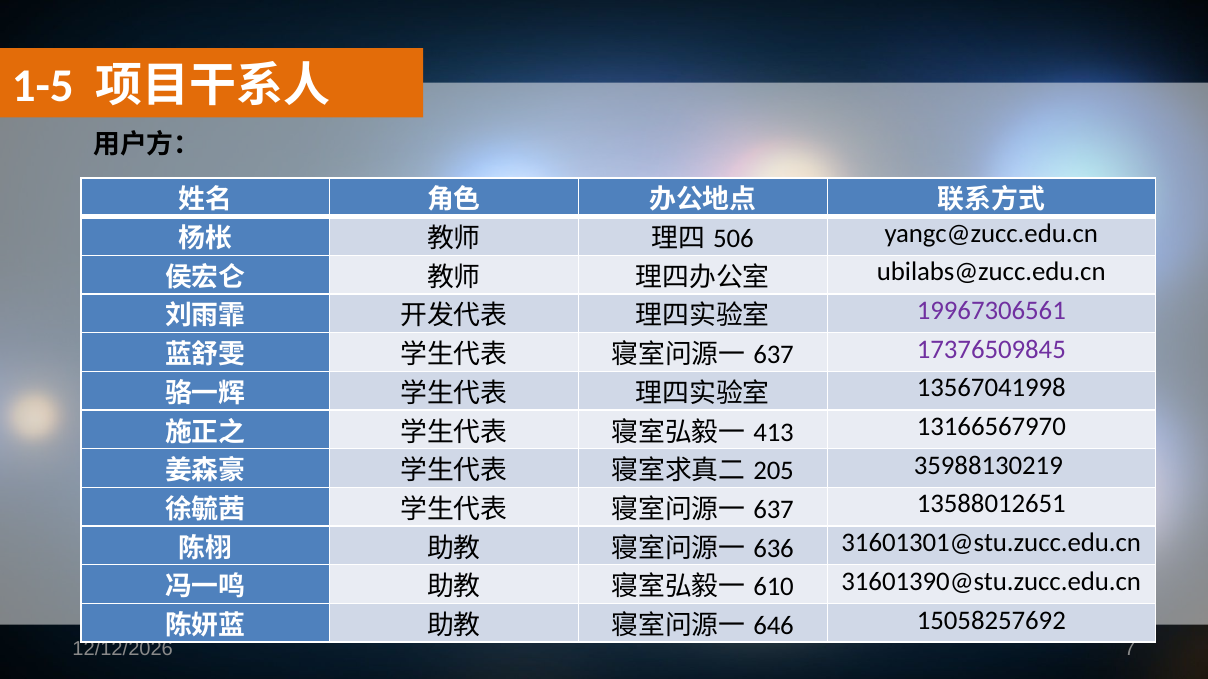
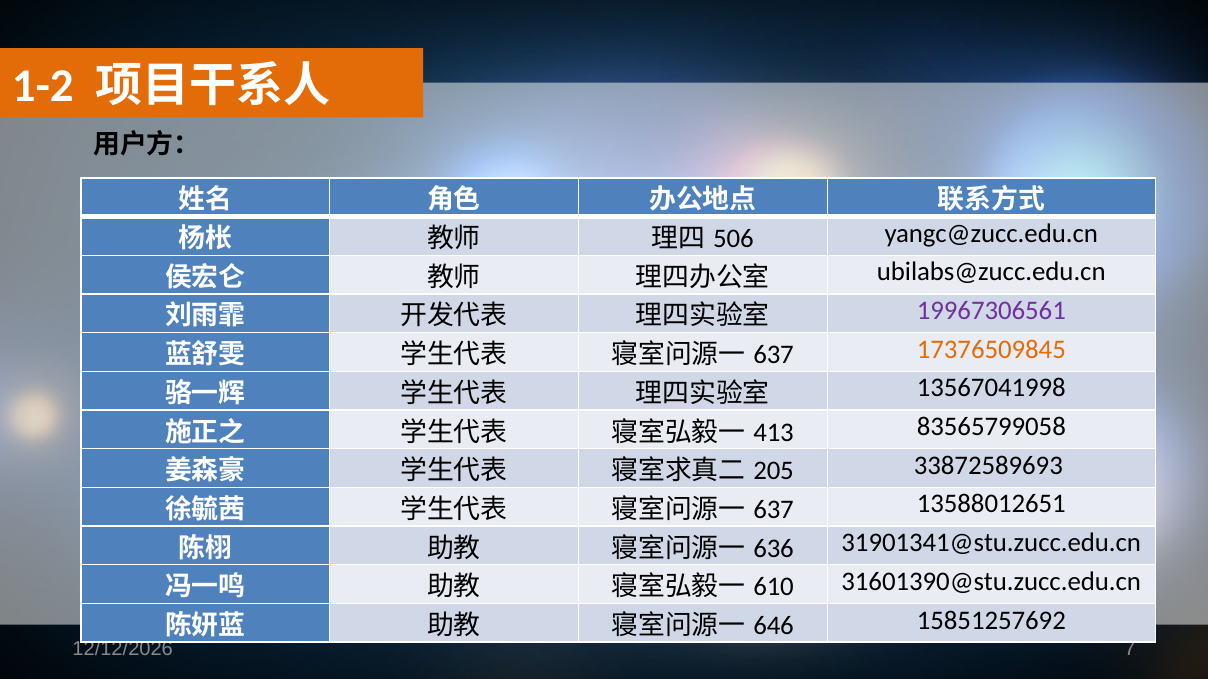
1-5: 1-5 -> 1-2
17376509845 colour: purple -> orange
13166567970: 13166567970 -> 83565799058
35988130219: 35988130219 -> 33872589693
31601301@stu.zucc.edu.cn: 31601301@stu.zucc.edu.cn -> 31901341@stu.zucc.edu.cn
15058257692: 15058257692 -> 15851257692
